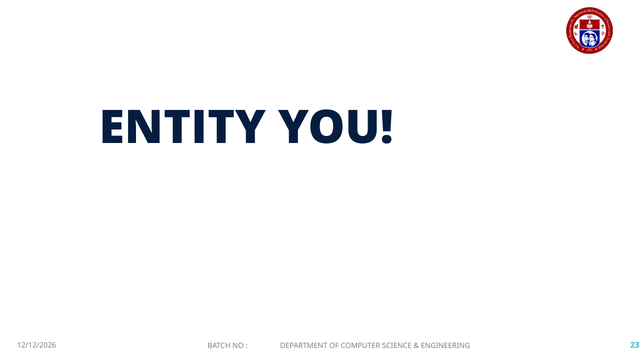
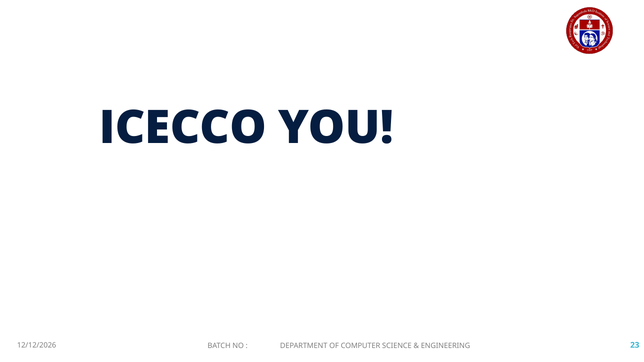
ENTITY: ENTITY -> ICECCO
